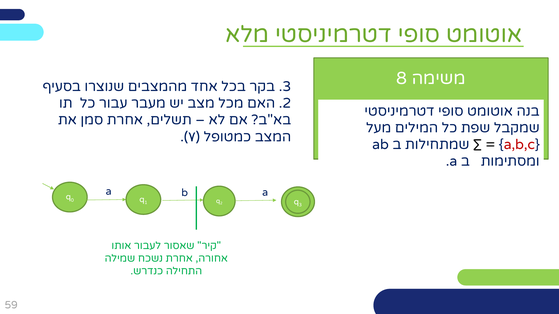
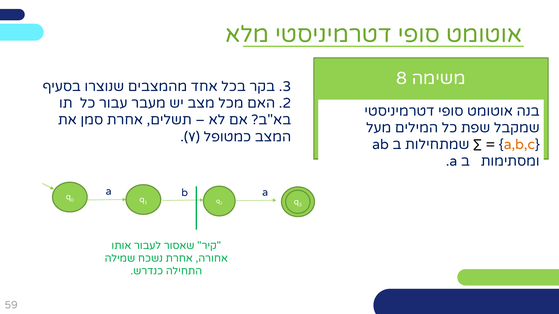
a,b,c colour: red -> orange
